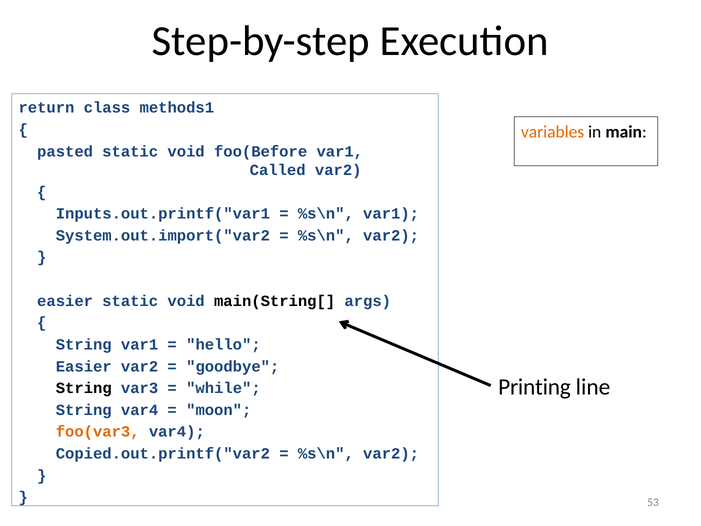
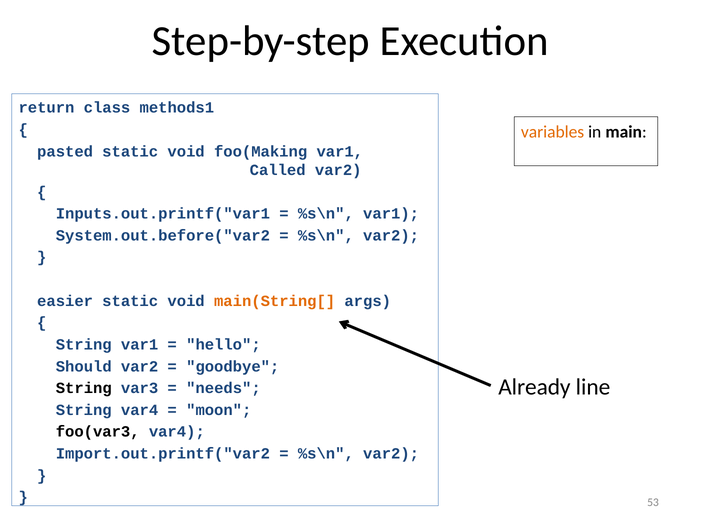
foo(Before: foo(Before -> foo(Making
System.out.import("var2: System.out.import("var2 -> System.out.before("var2
main(String[ colour: black -> orange
Easier at (84, 366): Easier -> Should
Printing: Printing -> Already
while: while -> needs
foo(var3 colour: orange -> black
Copied.out.printf("var2: Copied.out.printf("var2 -> Import.out.printf("var2
